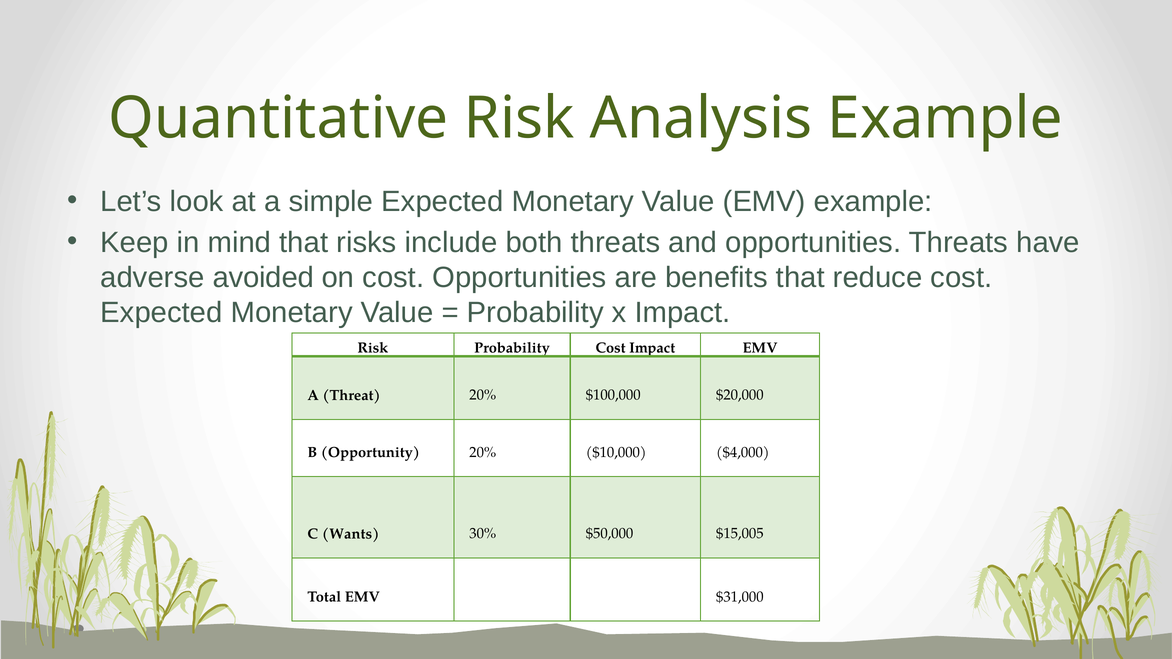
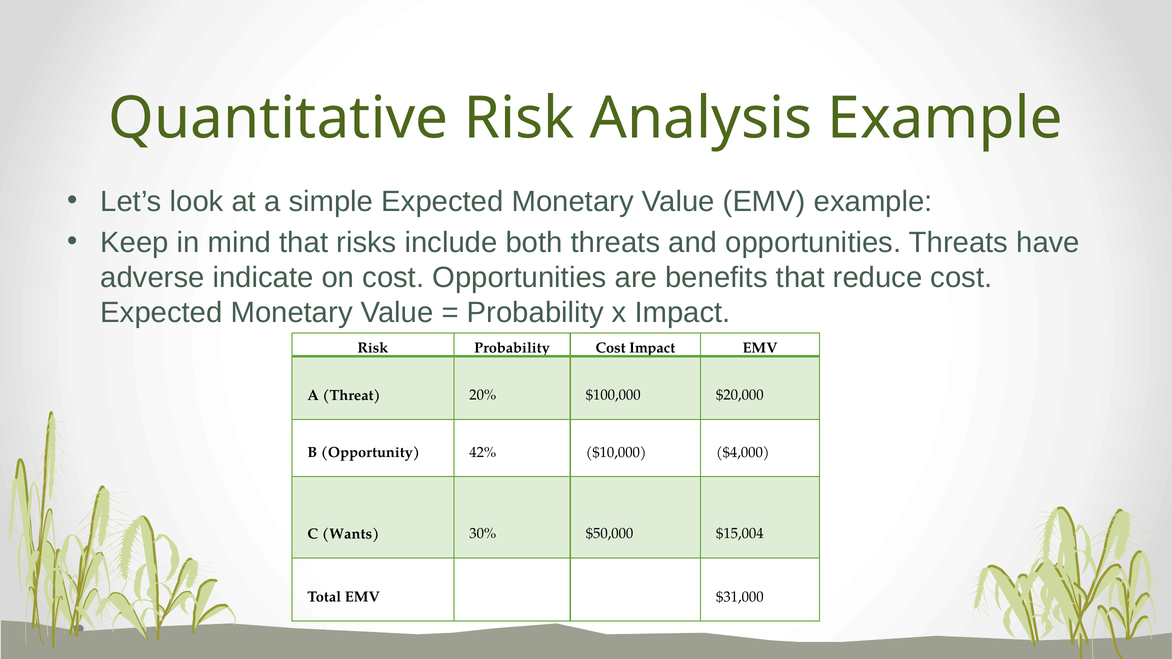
avoided: avoided -> indicate
Opportunity 20%: 20% -> 42%
$15,005: $15,005 -> $15,004
